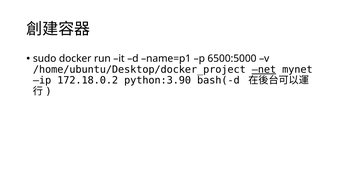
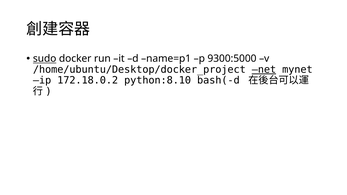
sudo underline: none -> present
6500:5000: 6500:5000 -> 9300:5000
python:3.90: python:3.90 -> python:8.10
